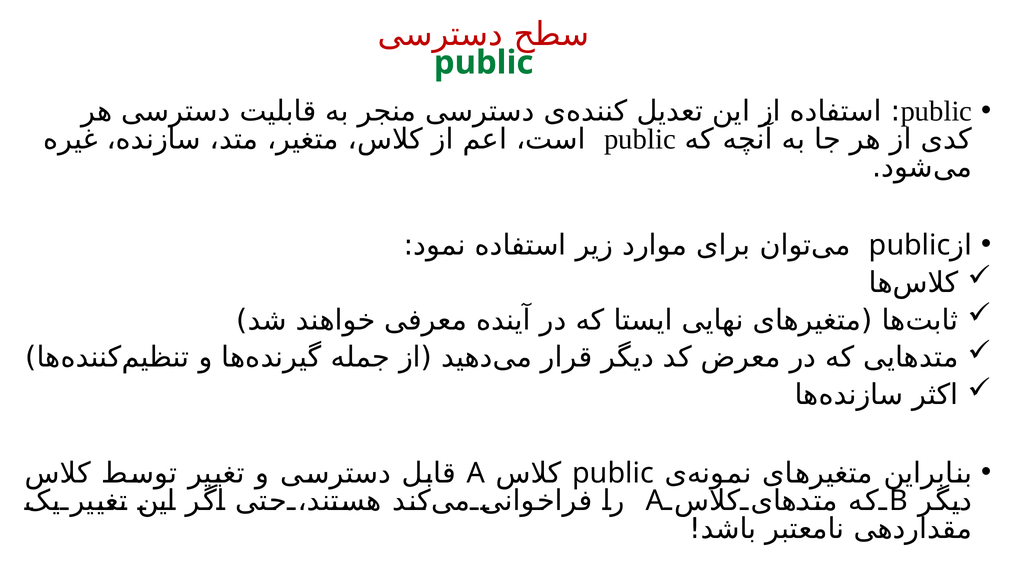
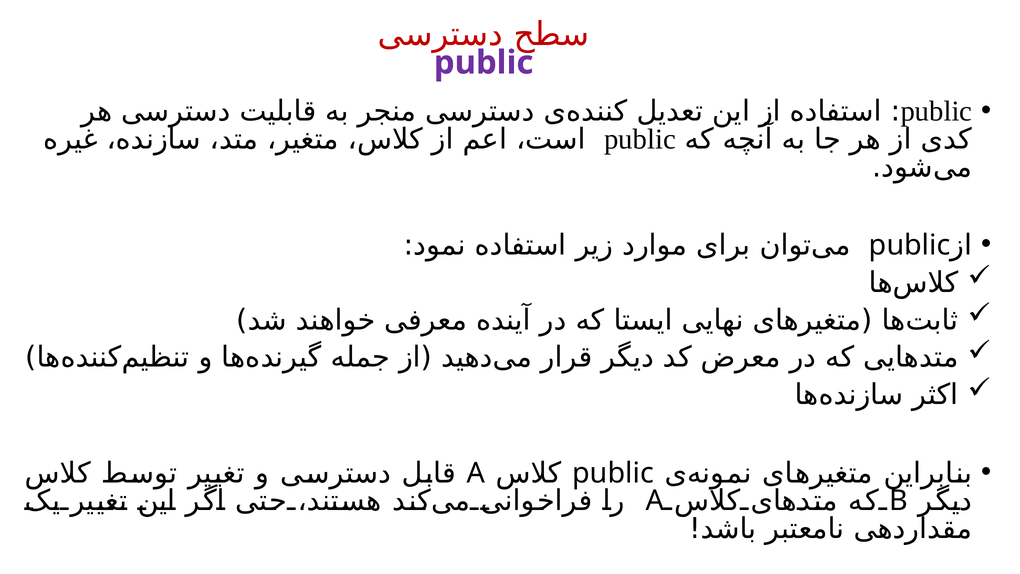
public at (484, 63) colour: green -> purple
